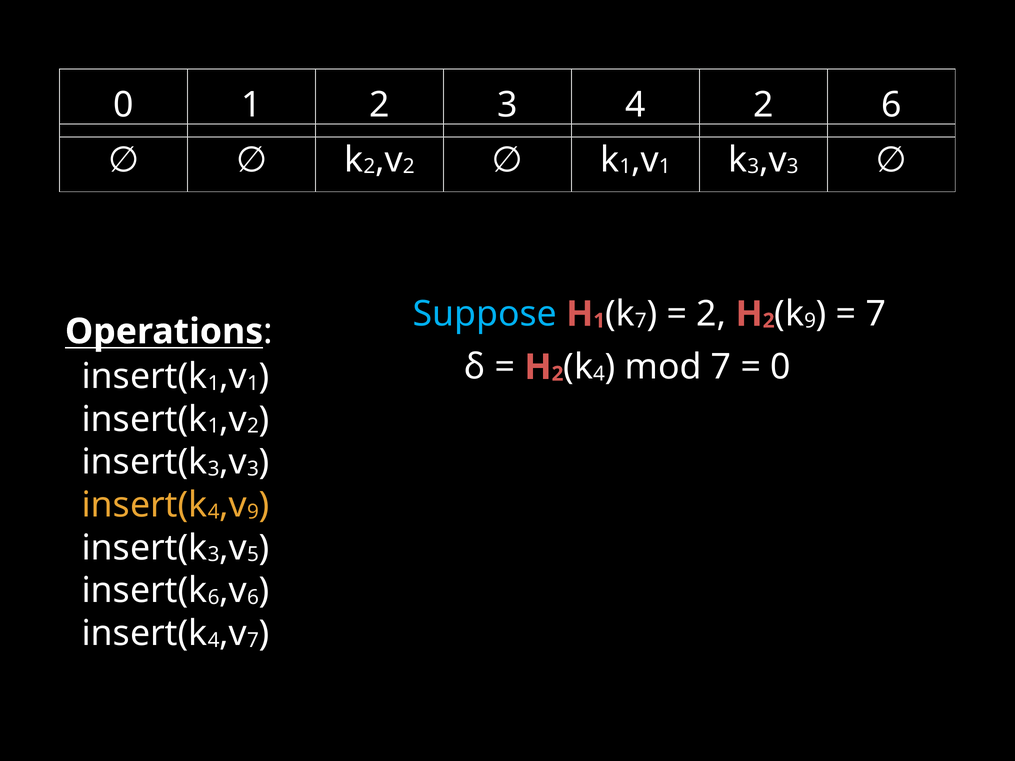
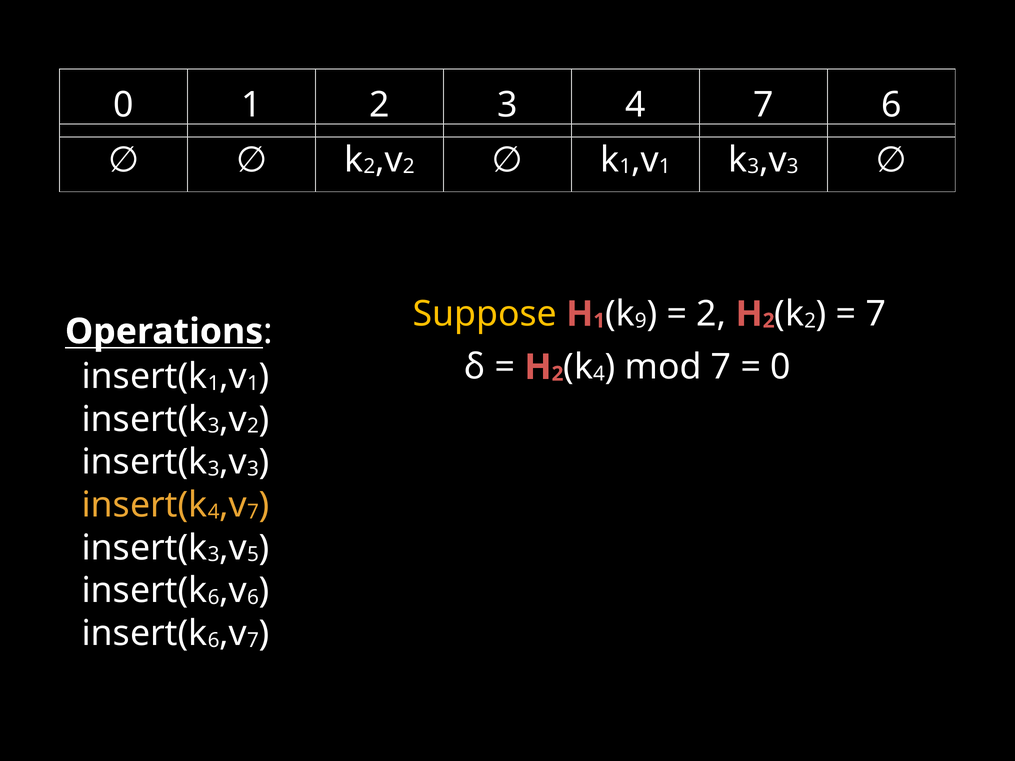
4 2: 2 -> 7
Suppose colour: light blue -> yellow
7 at (641, 321): 7 -> 9
9 at (810, 321): 9 -> 2
1 at (214, 426): 1 -> 3
9 at (253, 512): 9 -> 7
4 at (214, 640): 4 -> 6
